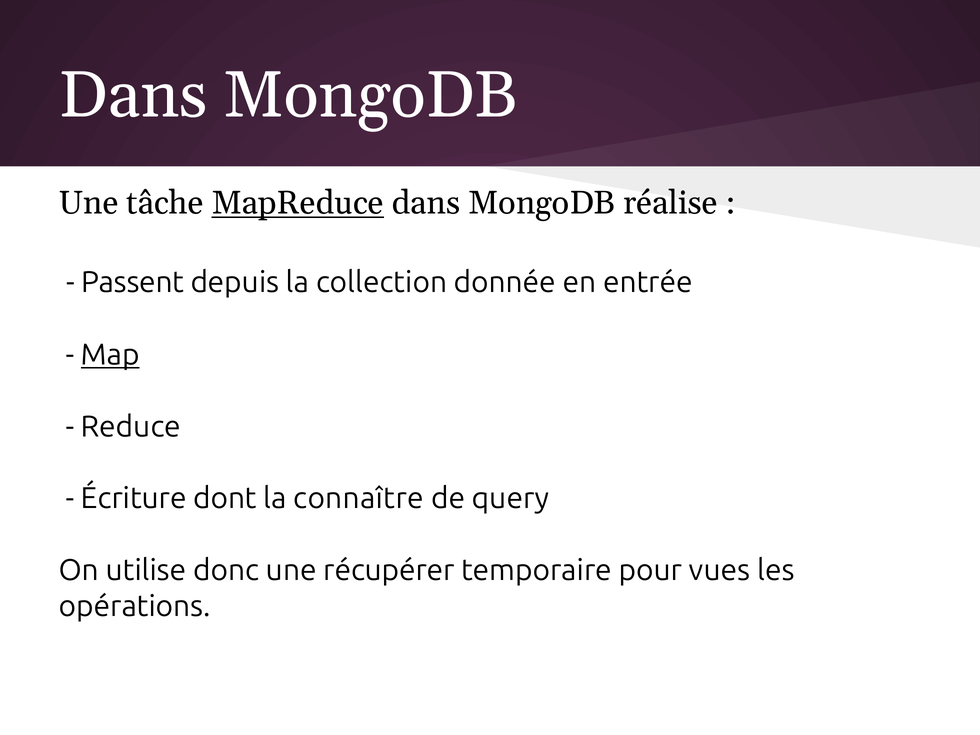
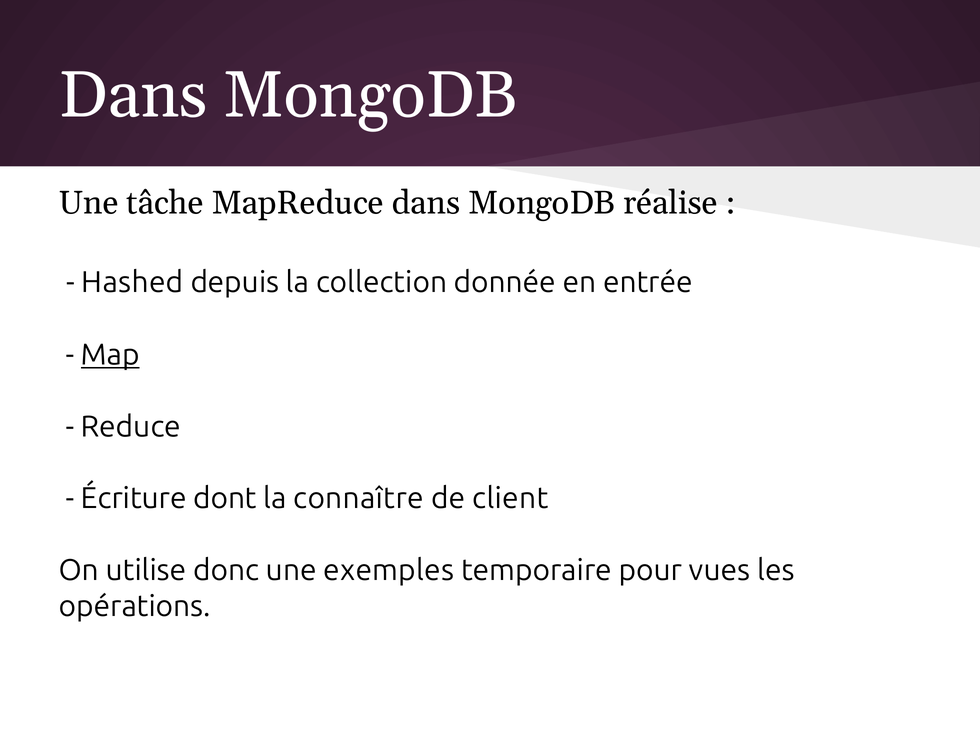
MapReduce underline: present -> none
Passent: Passent -> Hashed
query: query -> client
récupérer: récupérer -> exemples
